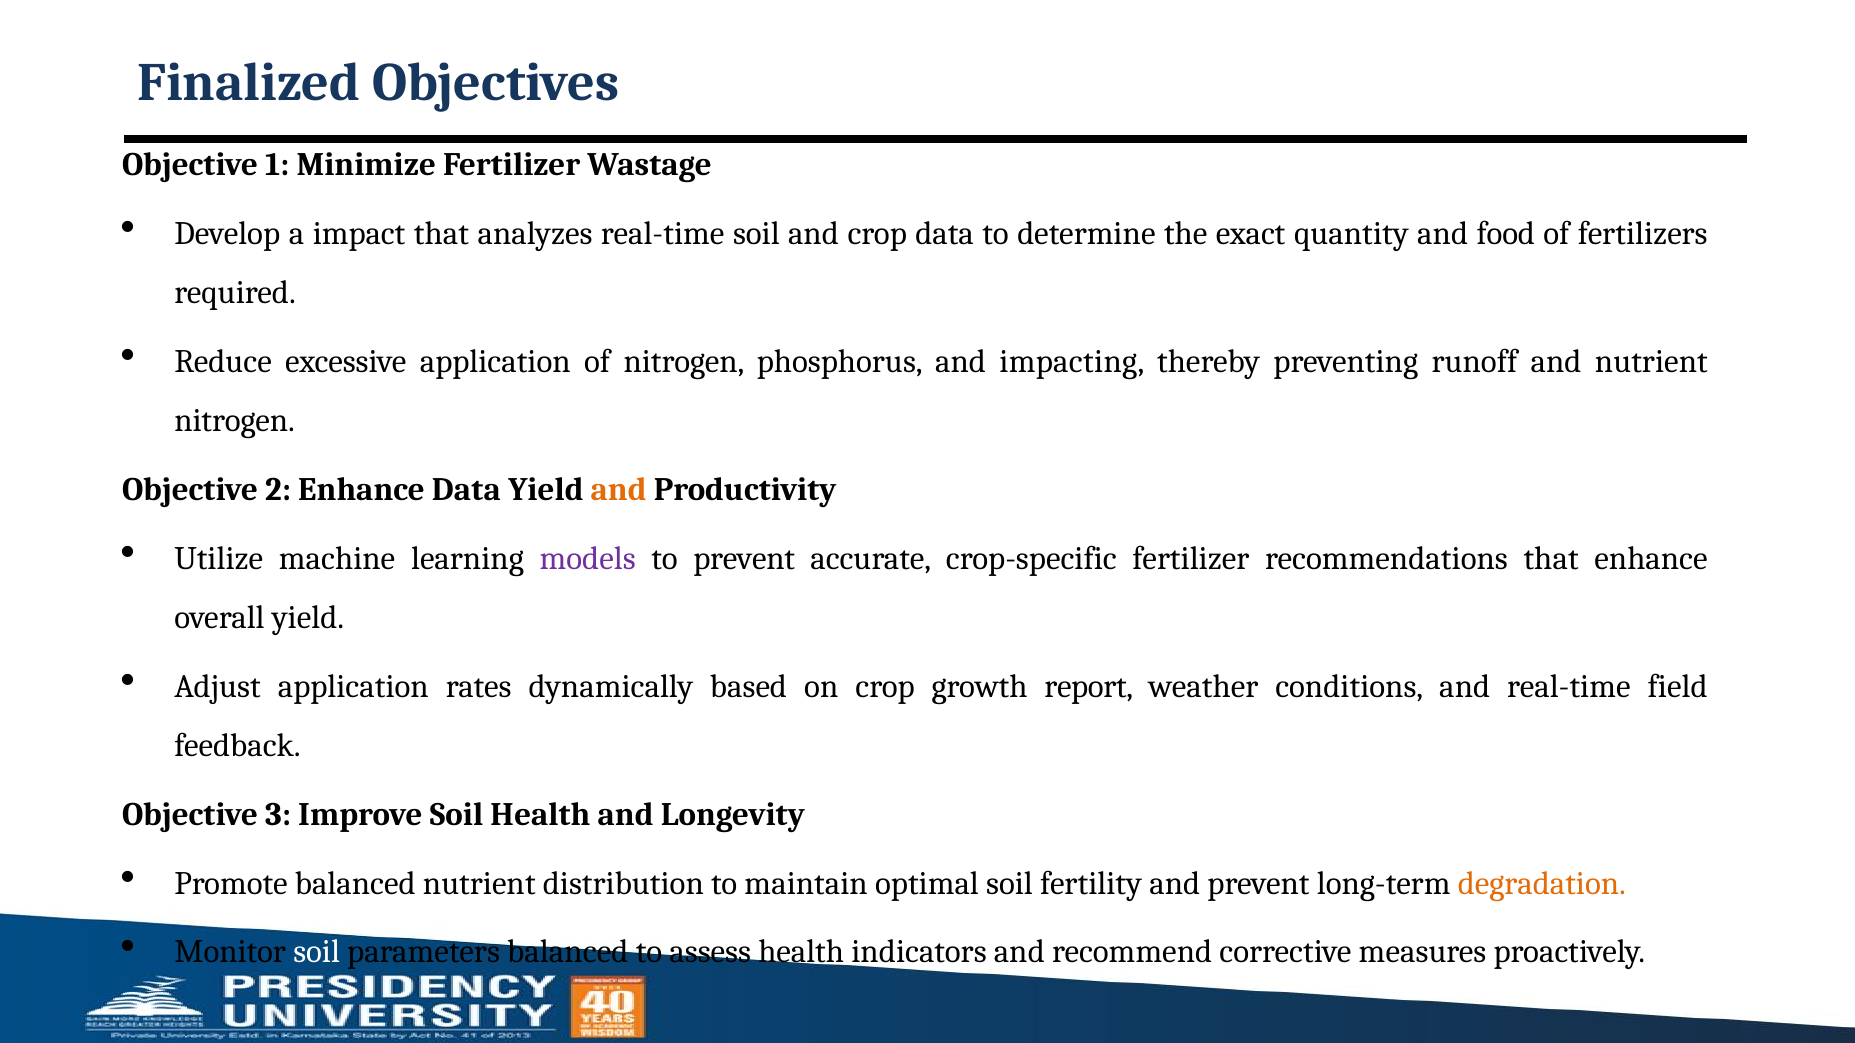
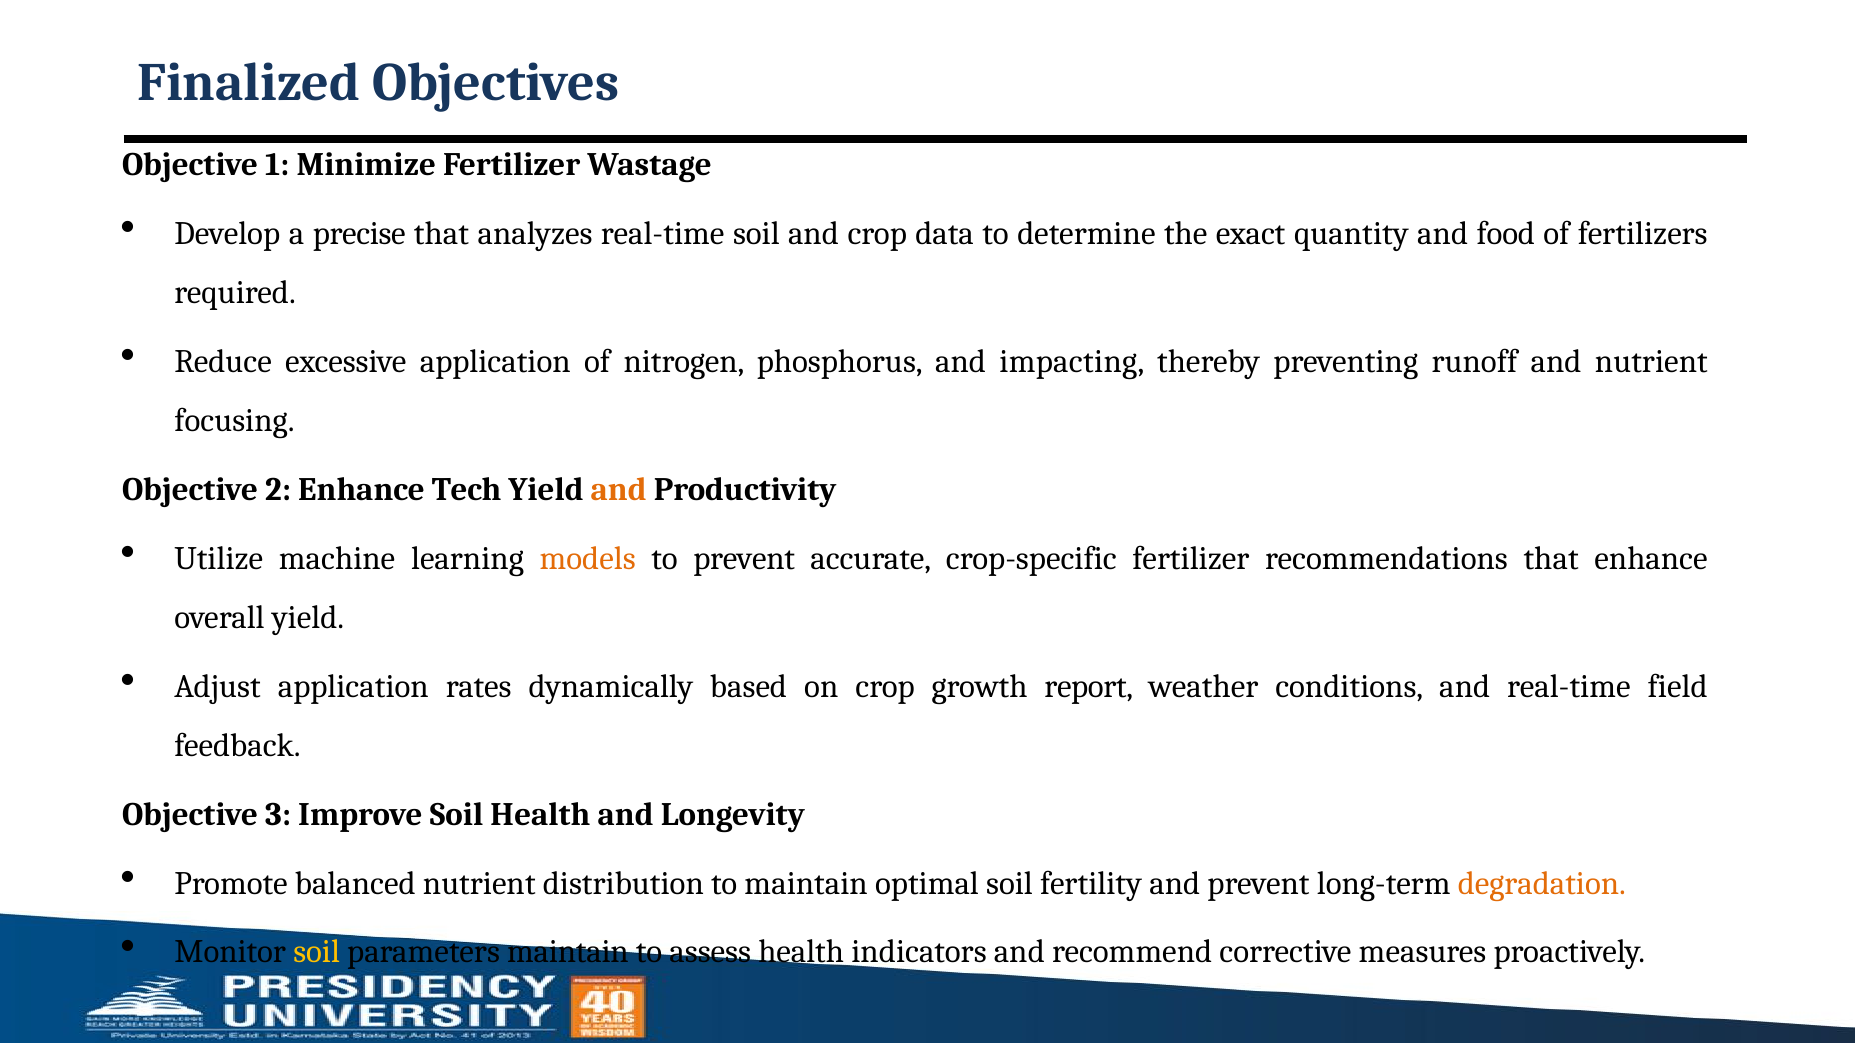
impact: impact -> precise
nitrogen at (235, 421): nitrogen -> focusing
Enhance Data: Data -> Tech
models colour: purple -> orange
soil at (317, 953) colour: white -> yellow
parameters balanced: balanced -> maintain
